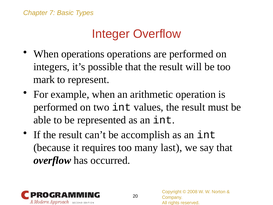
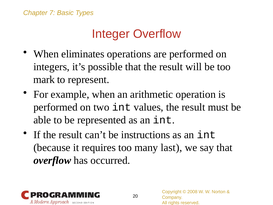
When operations: operations -> eliminates
accomplish: accomplish -> instructions
